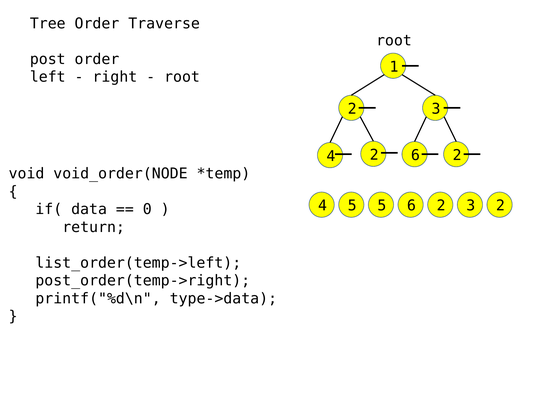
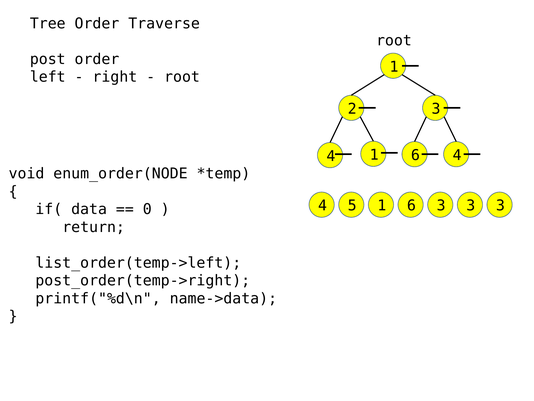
4 2: 2 -> 1
2 at (457, 155): 2 -> 4
void_order(NODE: void_order(NODE -> enum_order(NODE
5 5: 5 -> 1
2 at (441, 205): 2 -> 3
2 at (500, 205): 2 -> 3
type->data: type->data -> name->data
